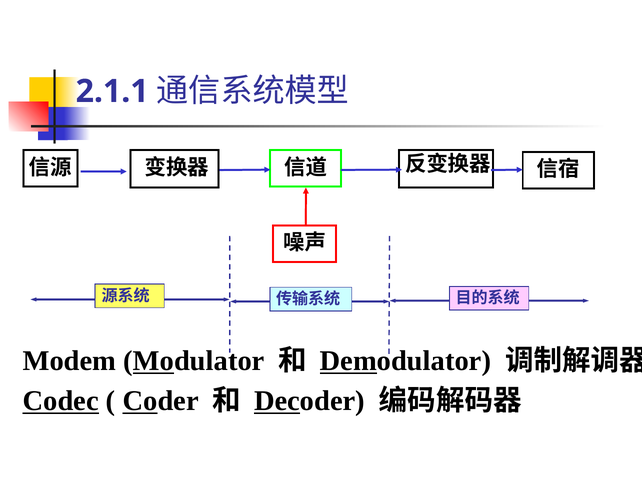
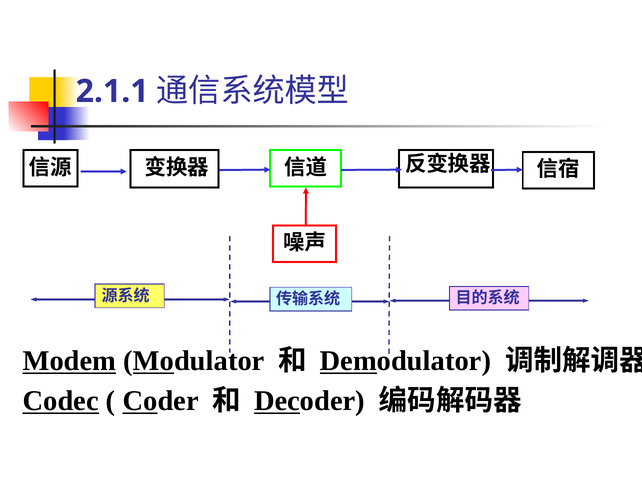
Modem underline: none -> present
